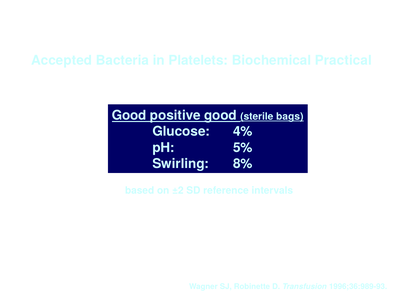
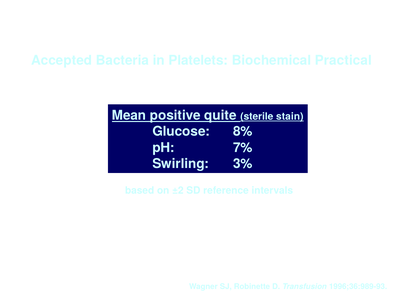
Good at (129, 115): Good -> Mean
positive good: good -> quite
bags: bags -> stain
4%: 4% -> 8%
5%: 5% -> 7%
8%: 8% -> 3%
